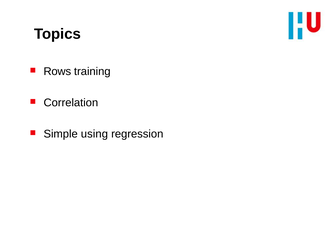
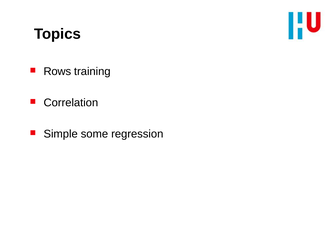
using: using -> some
